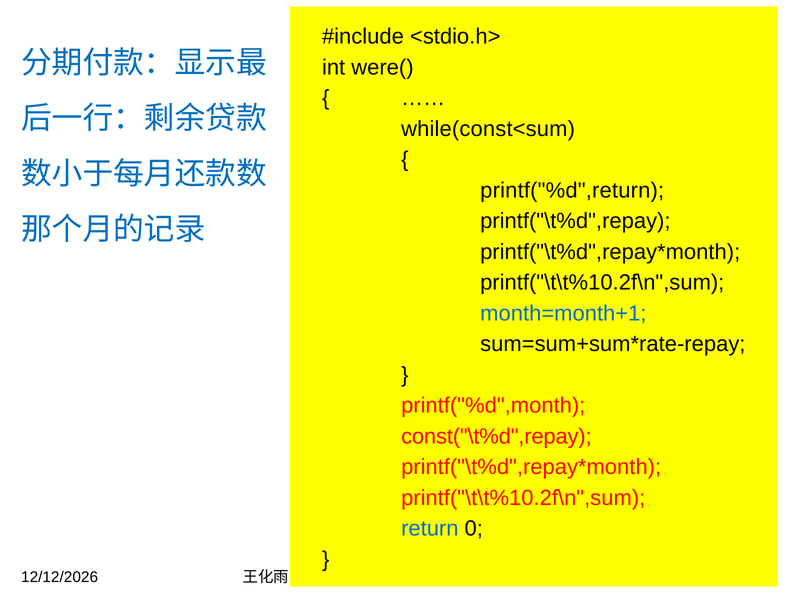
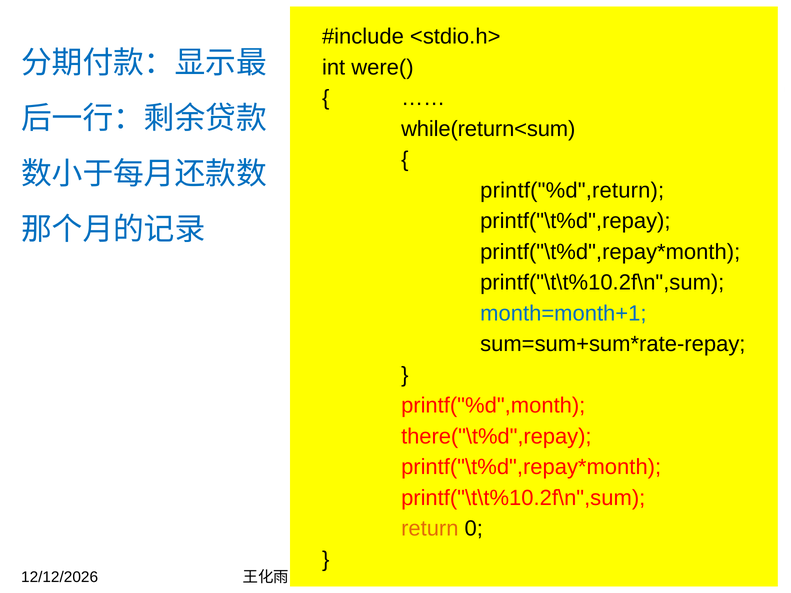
while(const<sum: while(const<sum -> while(return<sum
const("\t%d",repay: const("\t%d",repay -> there("\t%d",repay
return colour: blue -> orange
